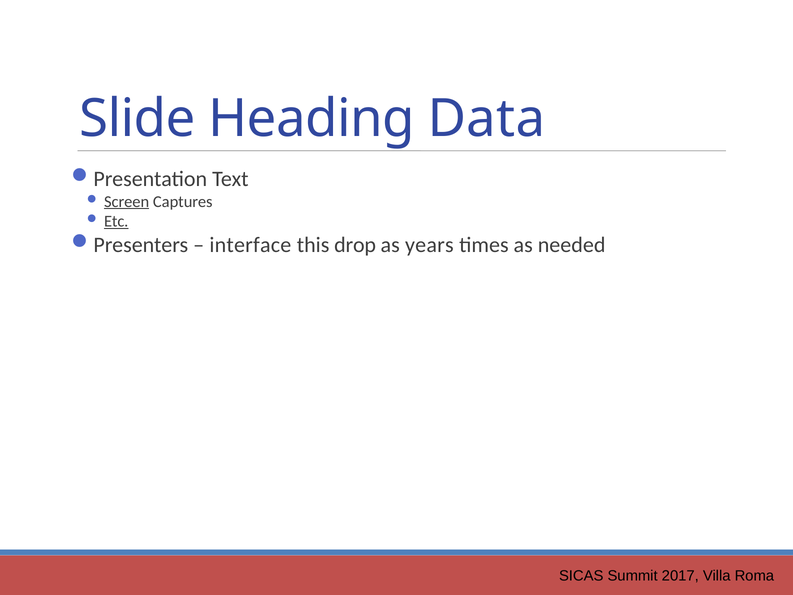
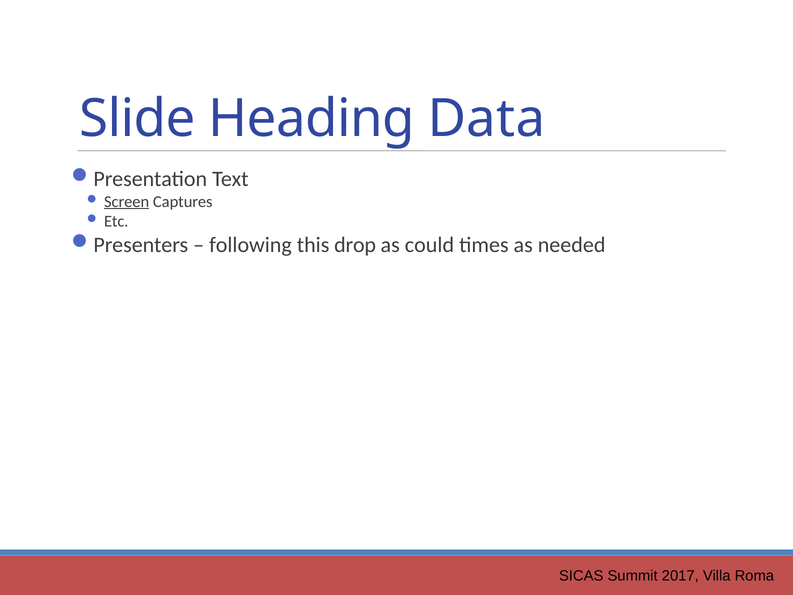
Etc underline: present -> none
interface: interface -> following
years: years -> could
